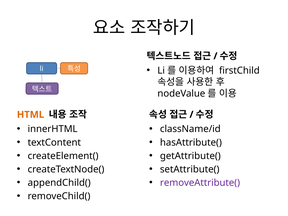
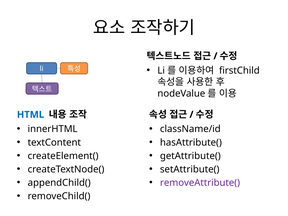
HTML colour: orange -> blue
